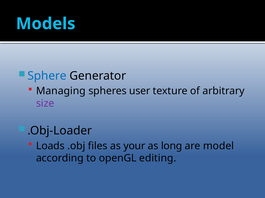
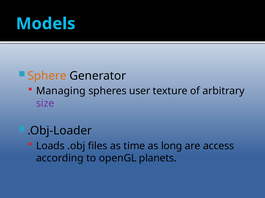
Sphere colour: blue -> orange
your: your -> time
model: model -> access
editing: editing -> planets
